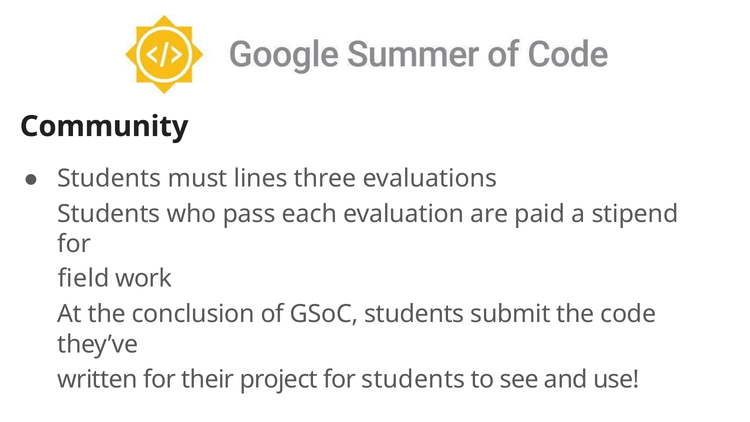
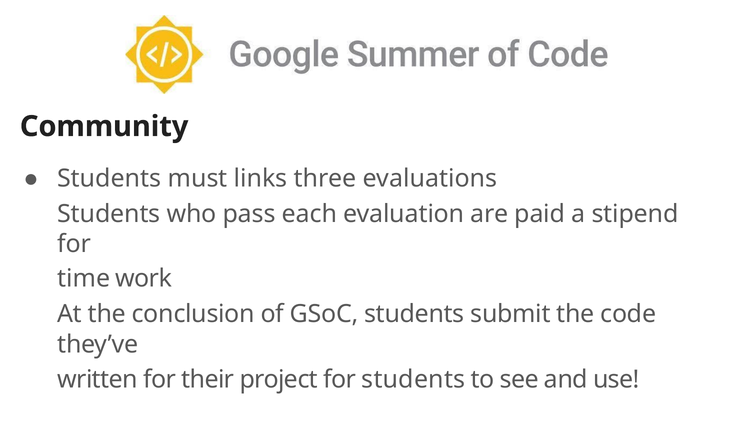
lines: lines -> links
field: field -> time
